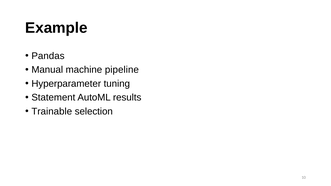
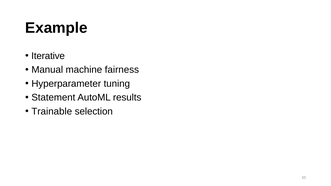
Pandas: Pandas -> Iterative
pipeline: pipeline -> fairness
